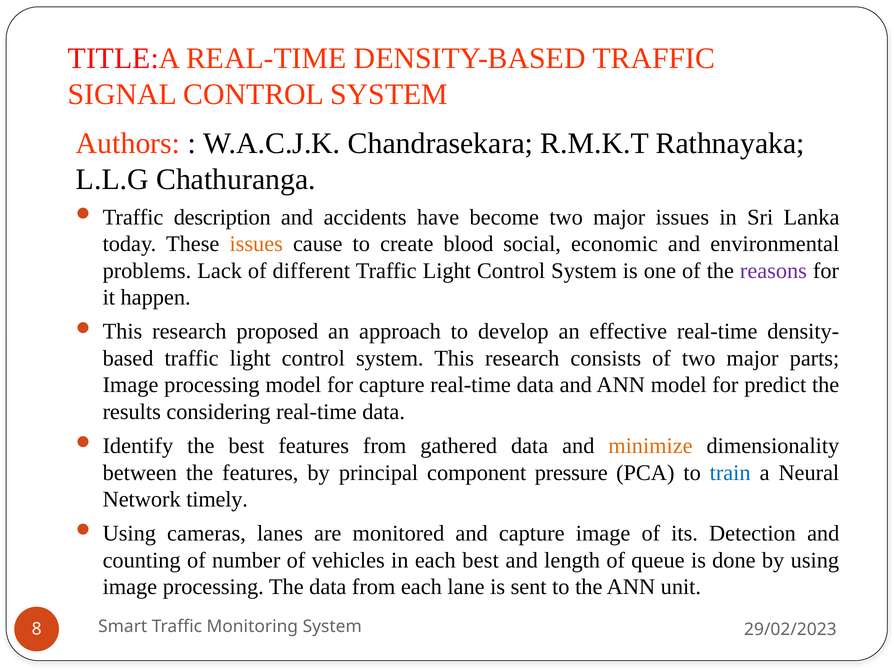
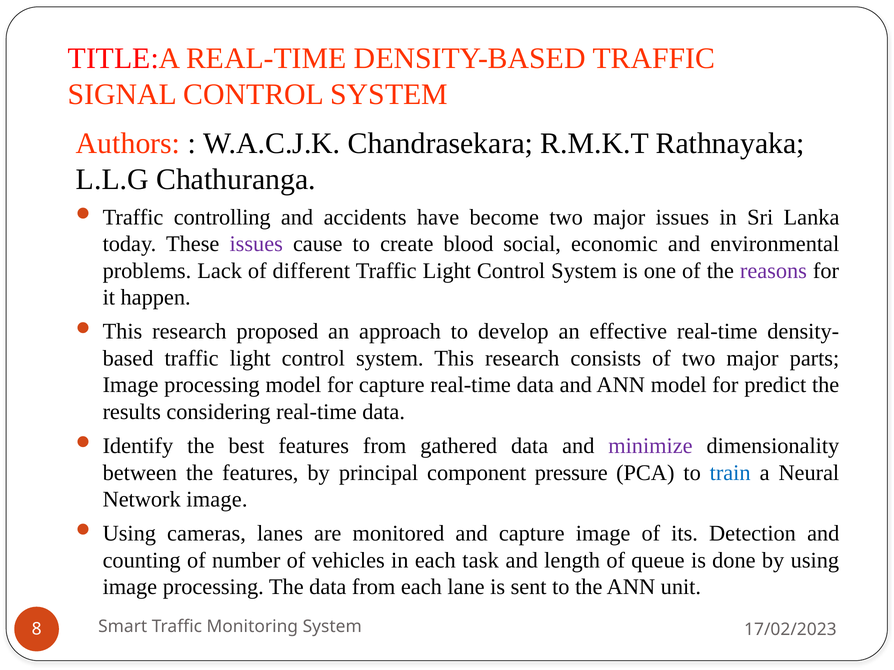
description: description -> controlling
issues at (256, 244) colour: orange -> purple
minimize colour: orange -> purple
Network timely: timely -> image
each best: best -> task
29/02/2023: 29/02/2023 -> 17/02/2023
